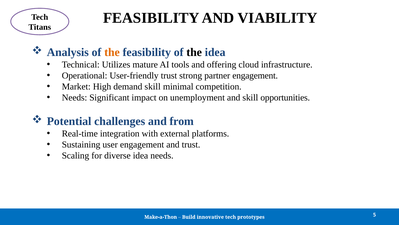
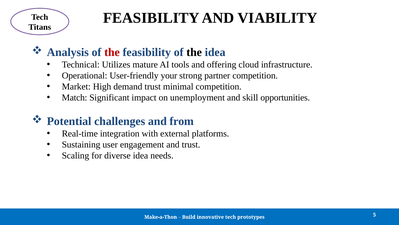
the at (112, 52) colour: orange -> red
User-friendly trust: trust -> your
partner engagement: engagement -> competition
demand skill: skill -> trust
Needs at (74, 97): Needs -> Match
